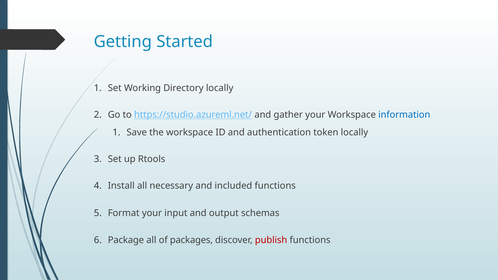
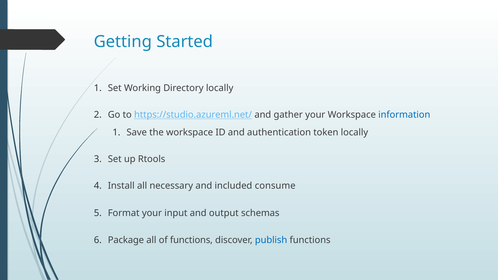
included functions: functions -> consume
of packages: packages -> functions
publish colour: red -> blue
